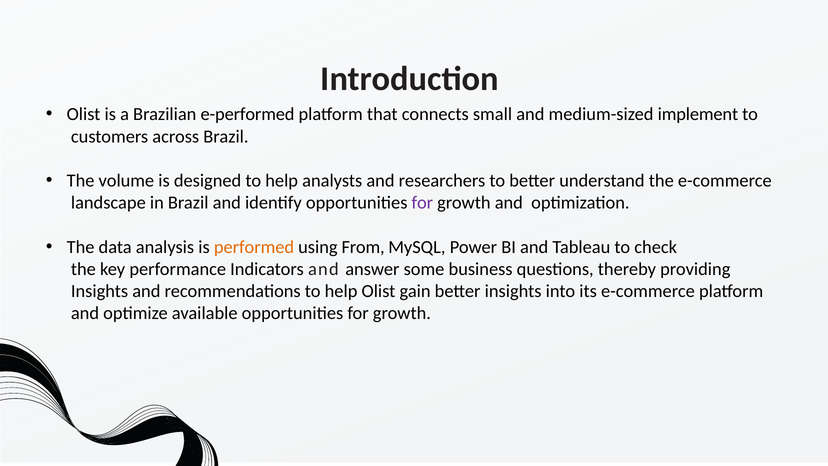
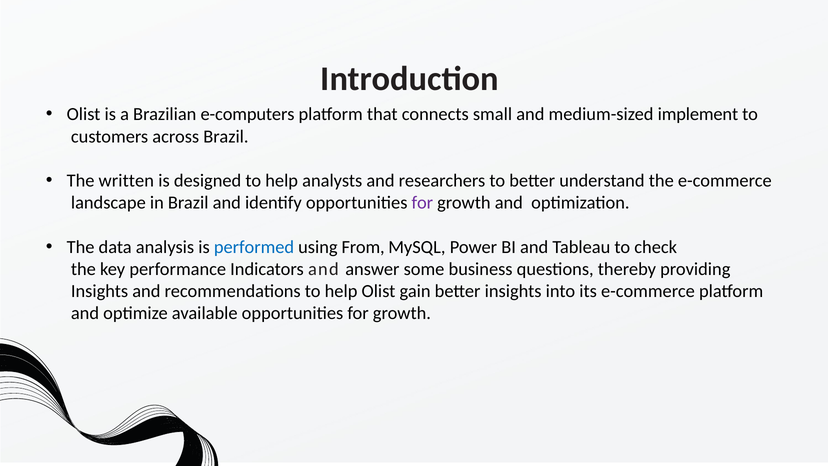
e-performed: e-performed -> e-computers
volume: volume -> written
performed colour: orange -> blue
